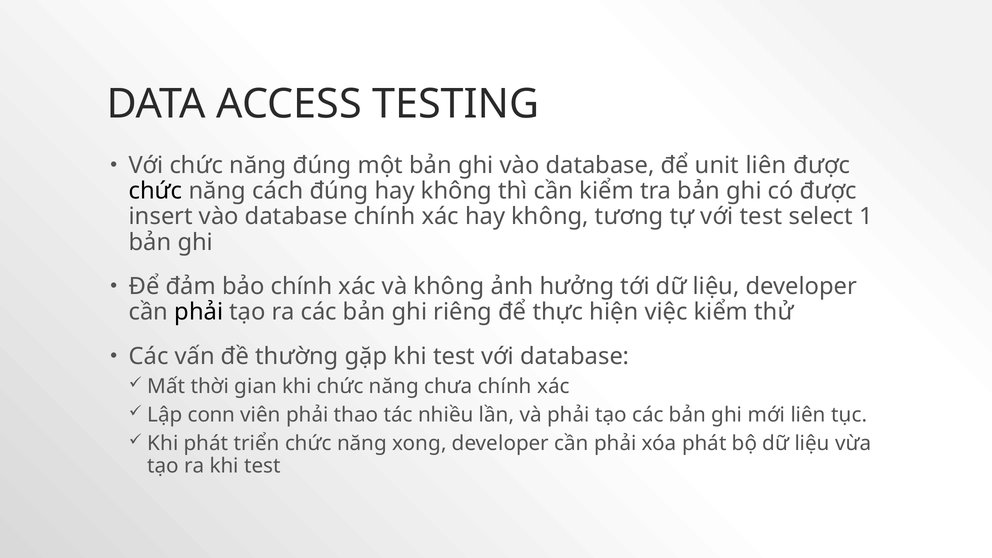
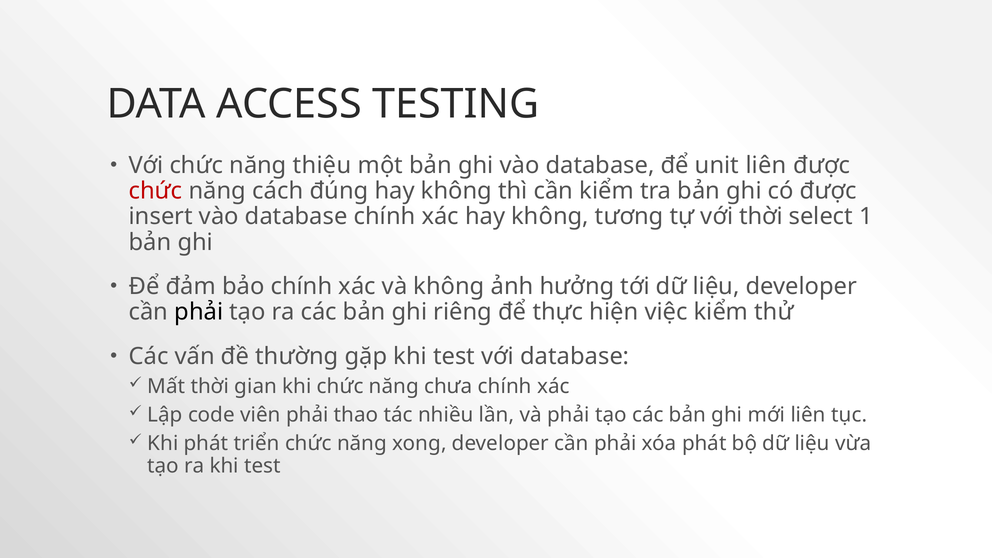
năng đúng: đúng -> thiệu
chức at (156, 191) colour: black -> red
với test: test -> thời
conn: conn -> code
